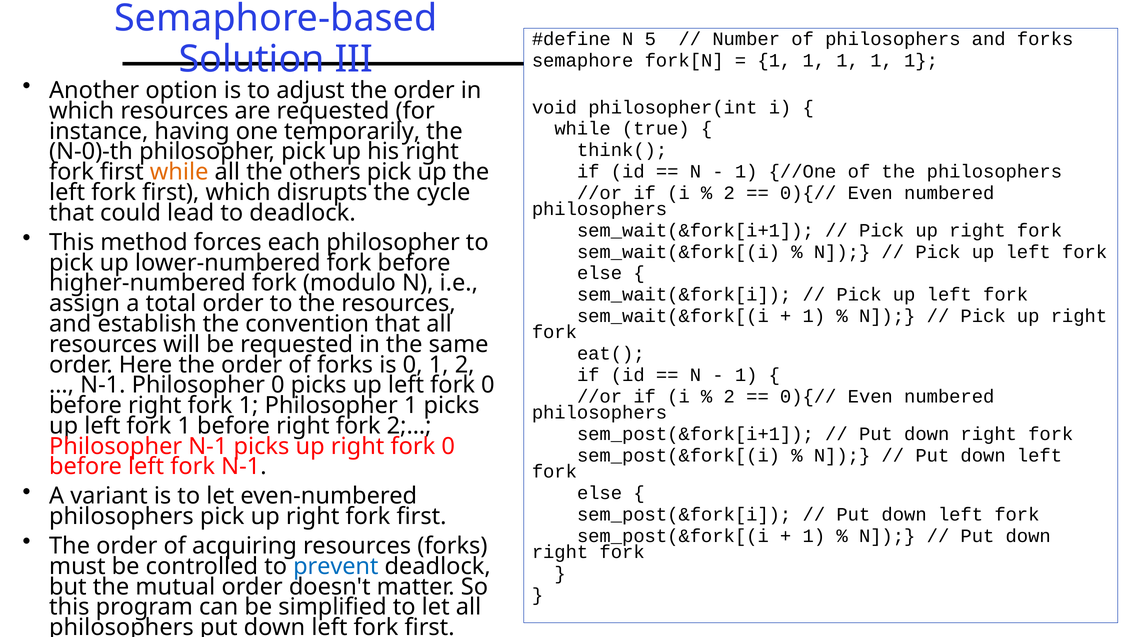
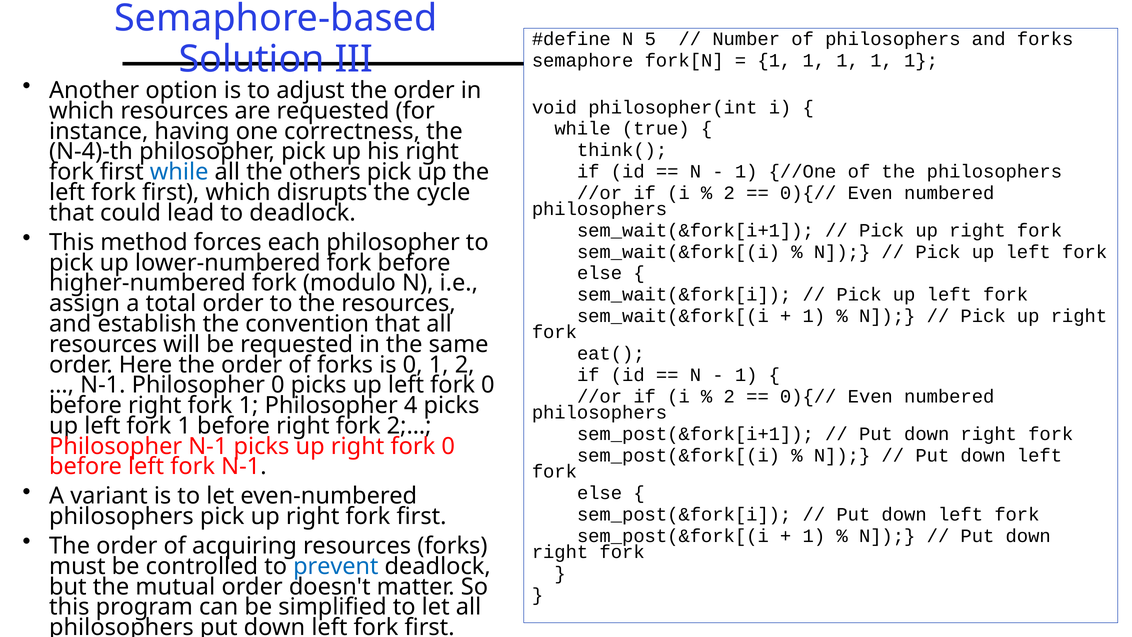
temporarily: temporarily -> correctness
N-0)-th: N-0)-th -> N-4)-th
while at (179, 172) colour: orange -> blue
Philosopher 1: 1 -> 4
